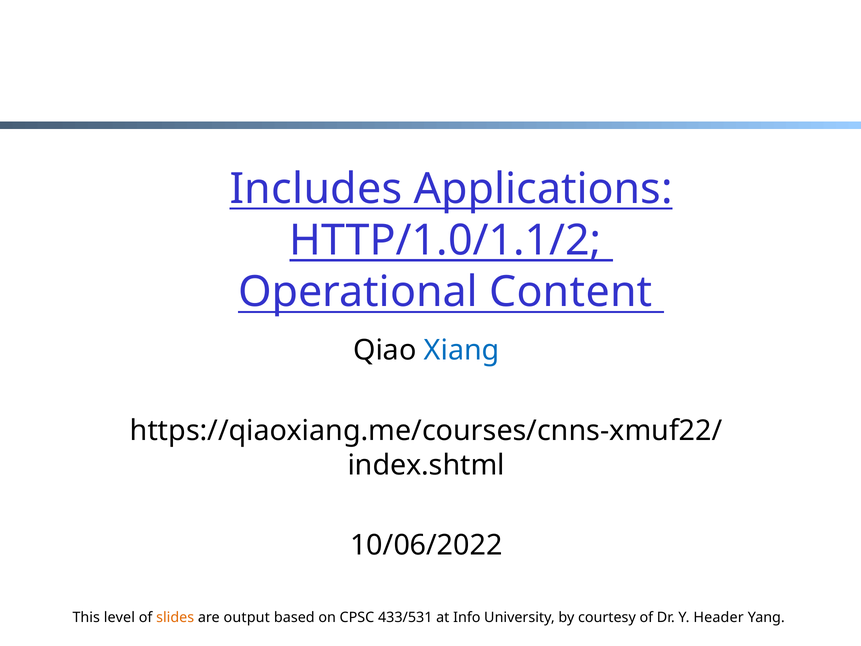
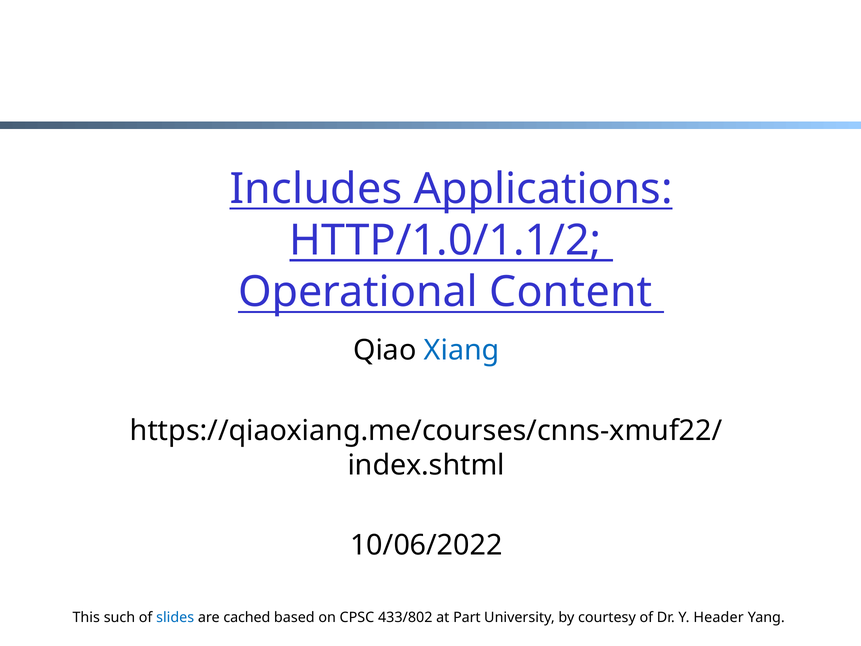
level: level -> such
slides colour: orange -> blue
output: output -> cached
433/531: 433/531 -> 433/802
Info: Info -> Part
